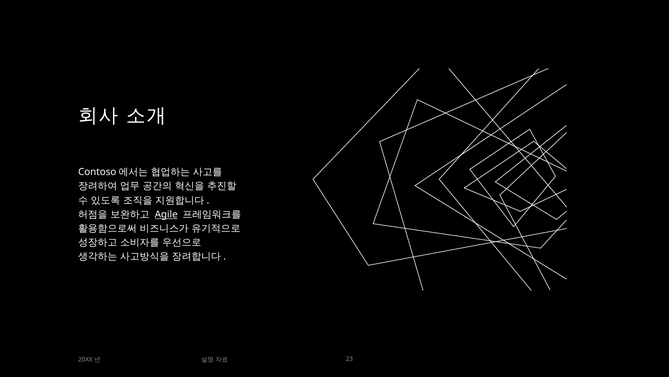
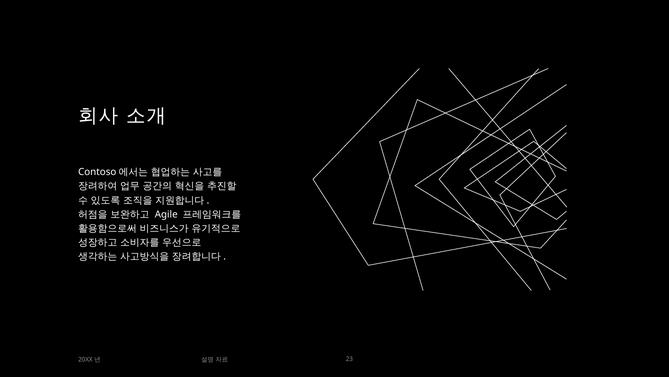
Agile underline: present -> none
